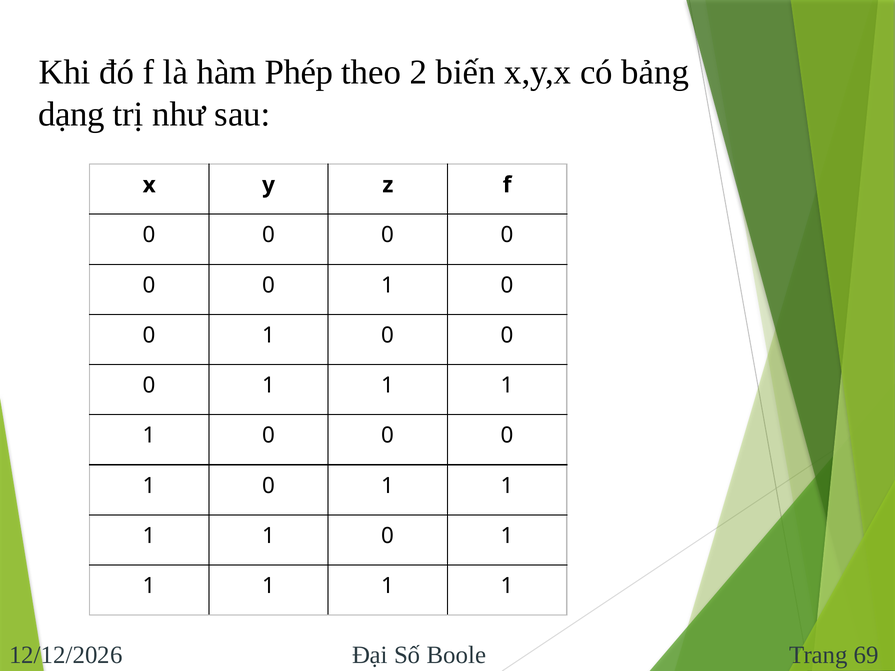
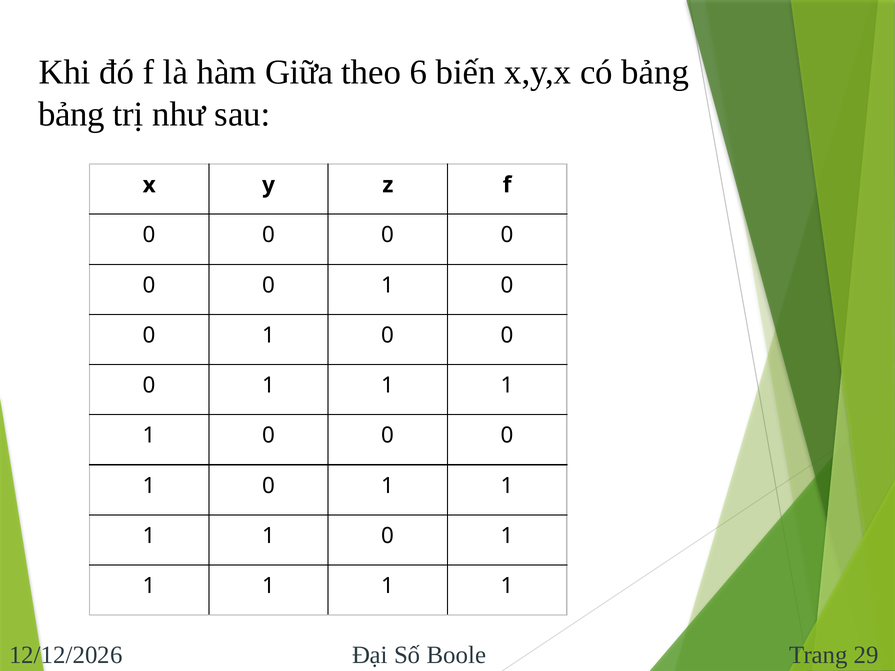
Phép: Phép -> Giữa
2: 2 -> 6
dạng at (72, 114): dạng -> bảng
69: 69 -> 29
